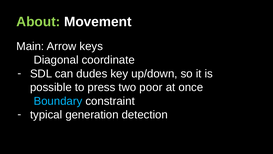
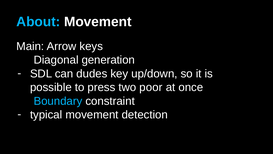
About colour: light green -> light blue
coordinate: coordinate -> generation
typical generation: generation -> movement
